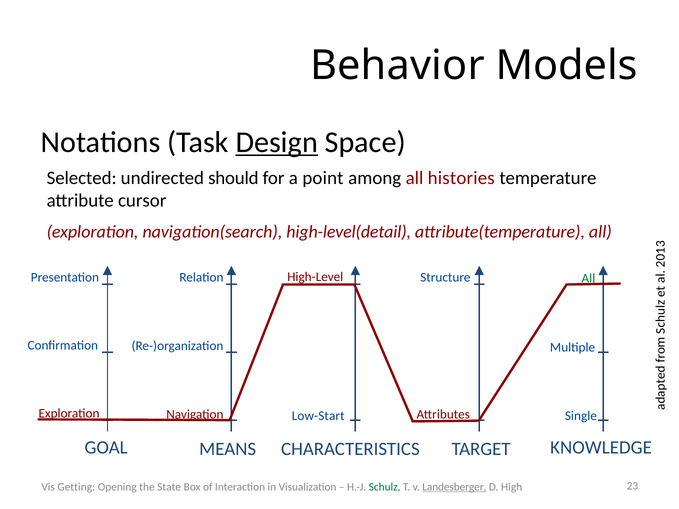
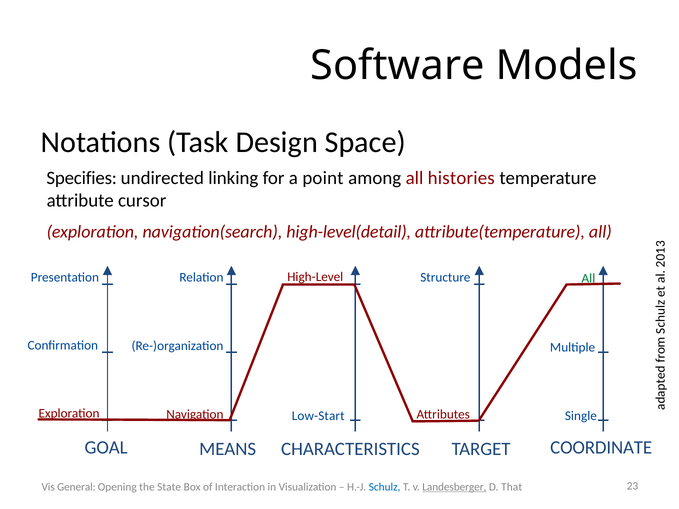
Behavior: Behavior -> Software
Design underline: present -> none
Selected: Selected -> Specifies
should: should -> linking
KNOWLEDGE: KNOWLEDGE -> COORDINATE
Getting: Getting -> General
Schulz colour: green -> blue
High: High -> That
